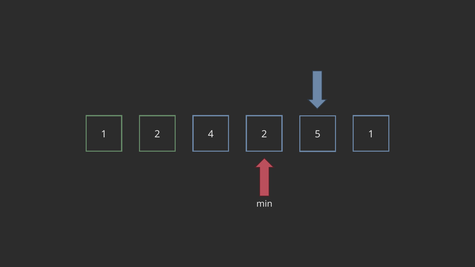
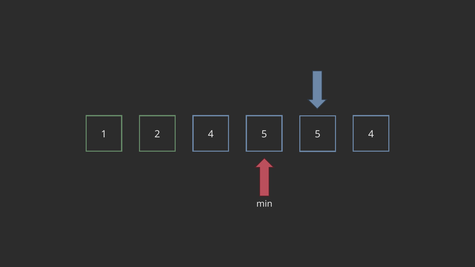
2 2: 2 -> 5
1 1: 1 -> 4
